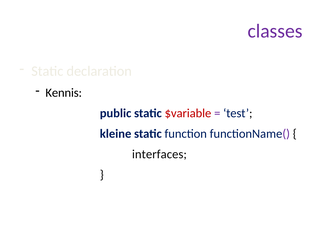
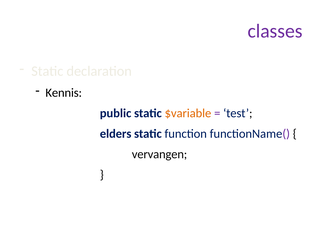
$variable colour: red -> orange
kleine: kleine -> elders
interfaces: interfaces -> vervangen
